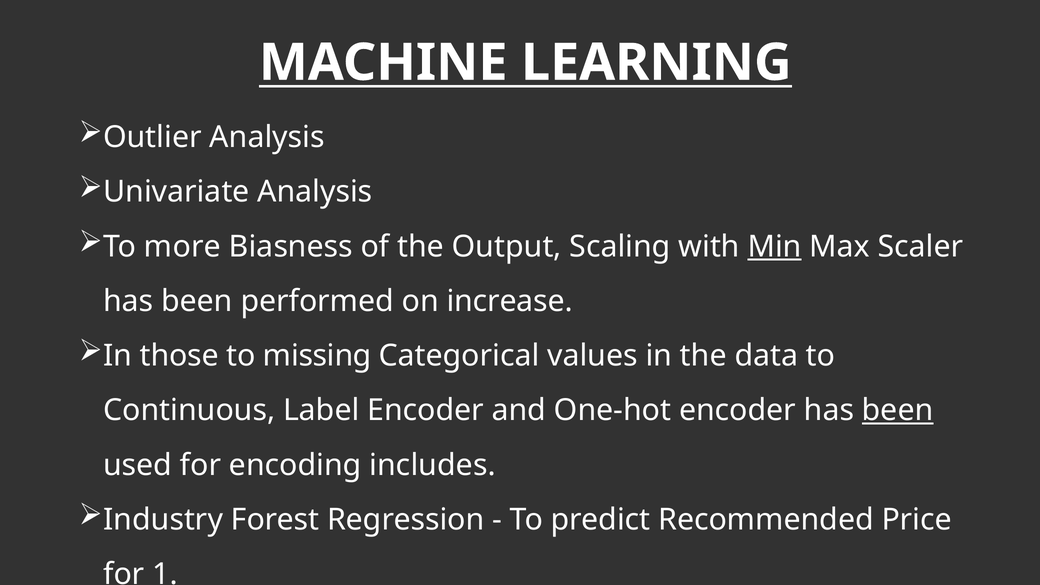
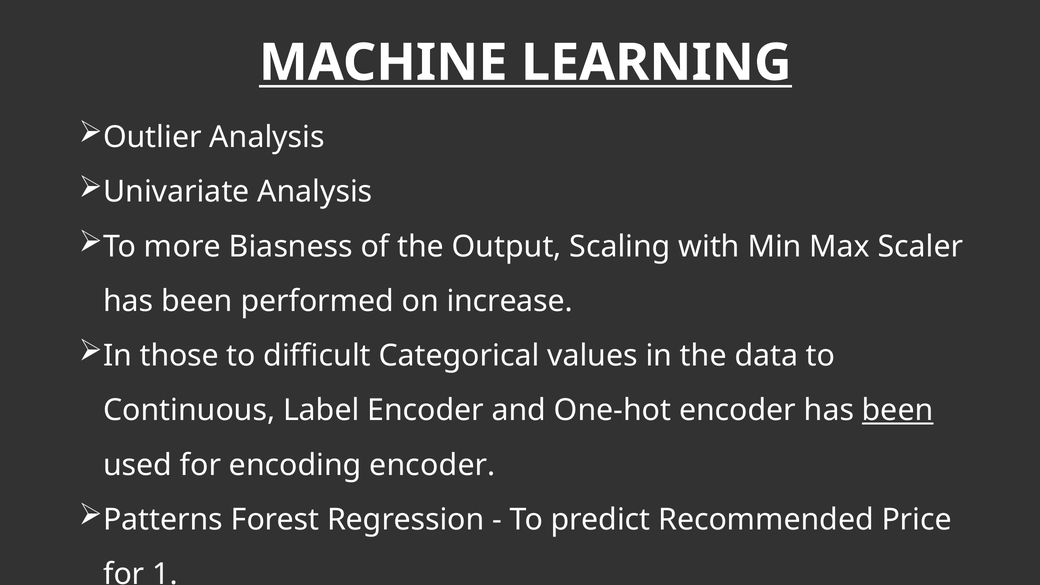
Min underline: present -> none
missing: missing -> difficult
encoding includes: includes -> encoder
Industry: Industry -> Patterns
